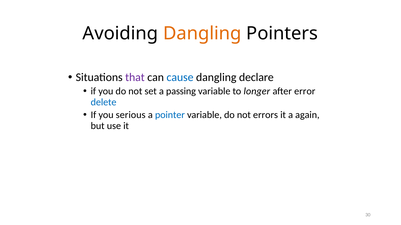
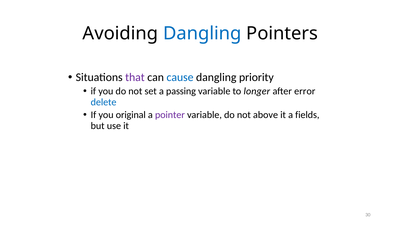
Dangling at (202, 34) colour: orange -> blue
declare: declare -> priority
serious: serious -> original
pointer colour: blue -> purple
errors: errors -> above
again: again -> fields
